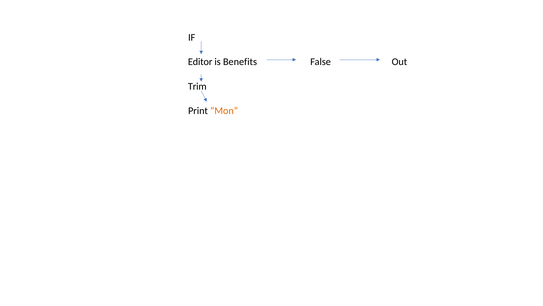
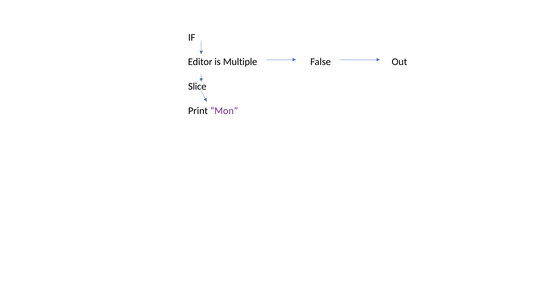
Benefits: Benefits -> Multiple
Trim: Trim -> Slice
Mon colour: orange -> purple
